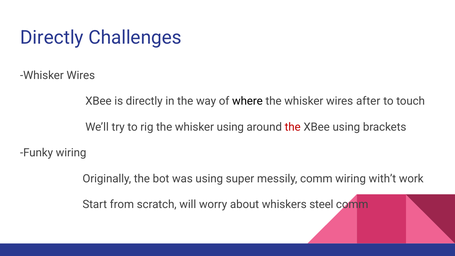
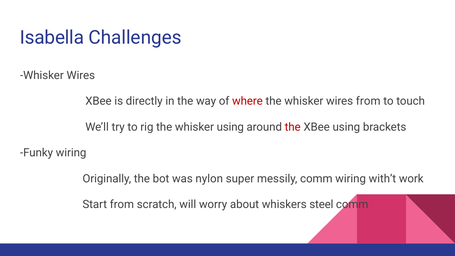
Directly at (52, 38): Directly -> Isabella
where colour: black -> red
wires after: after -> from
was using: using -> nylon
